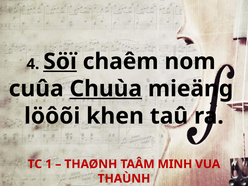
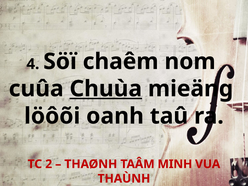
Söï underline: present -> none
khen: khen -> oanh
1: 1 -> 2
